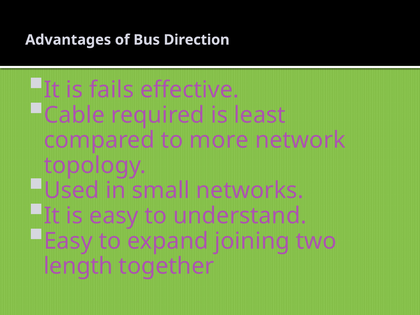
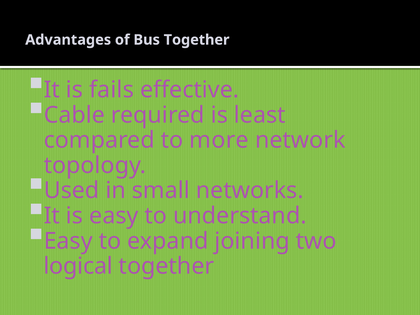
Bus Direction: Direction -> Together
length: length -> logical
